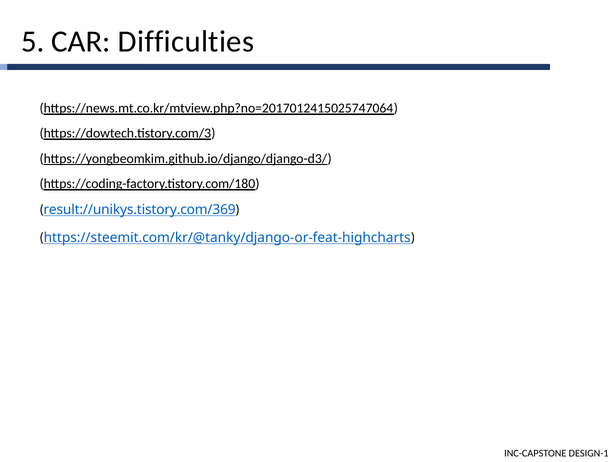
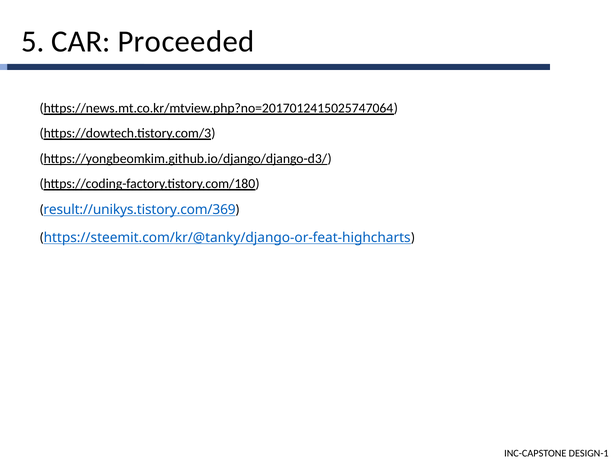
Difficulties: Difficulties -> Proceeded
